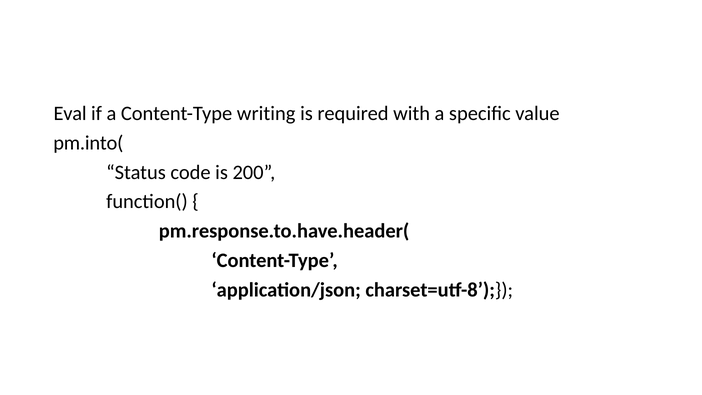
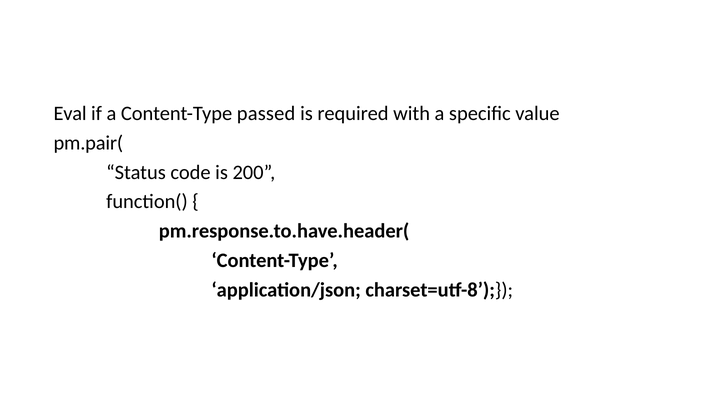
writing: writing -> passed
pm.into(: pm.into( -> pm.pair(
